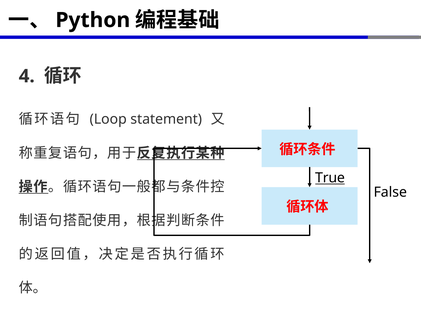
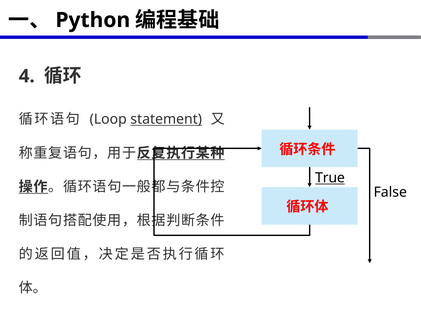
statement underline: none -> present
